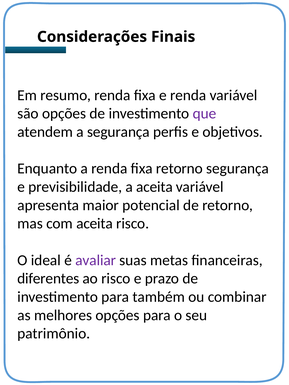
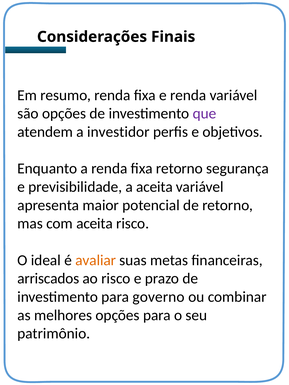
a segurança: segurança -> investidor
avaliar colour: purple -> orange
diferentes: diferentes -> arriscados
também: também -> governo
